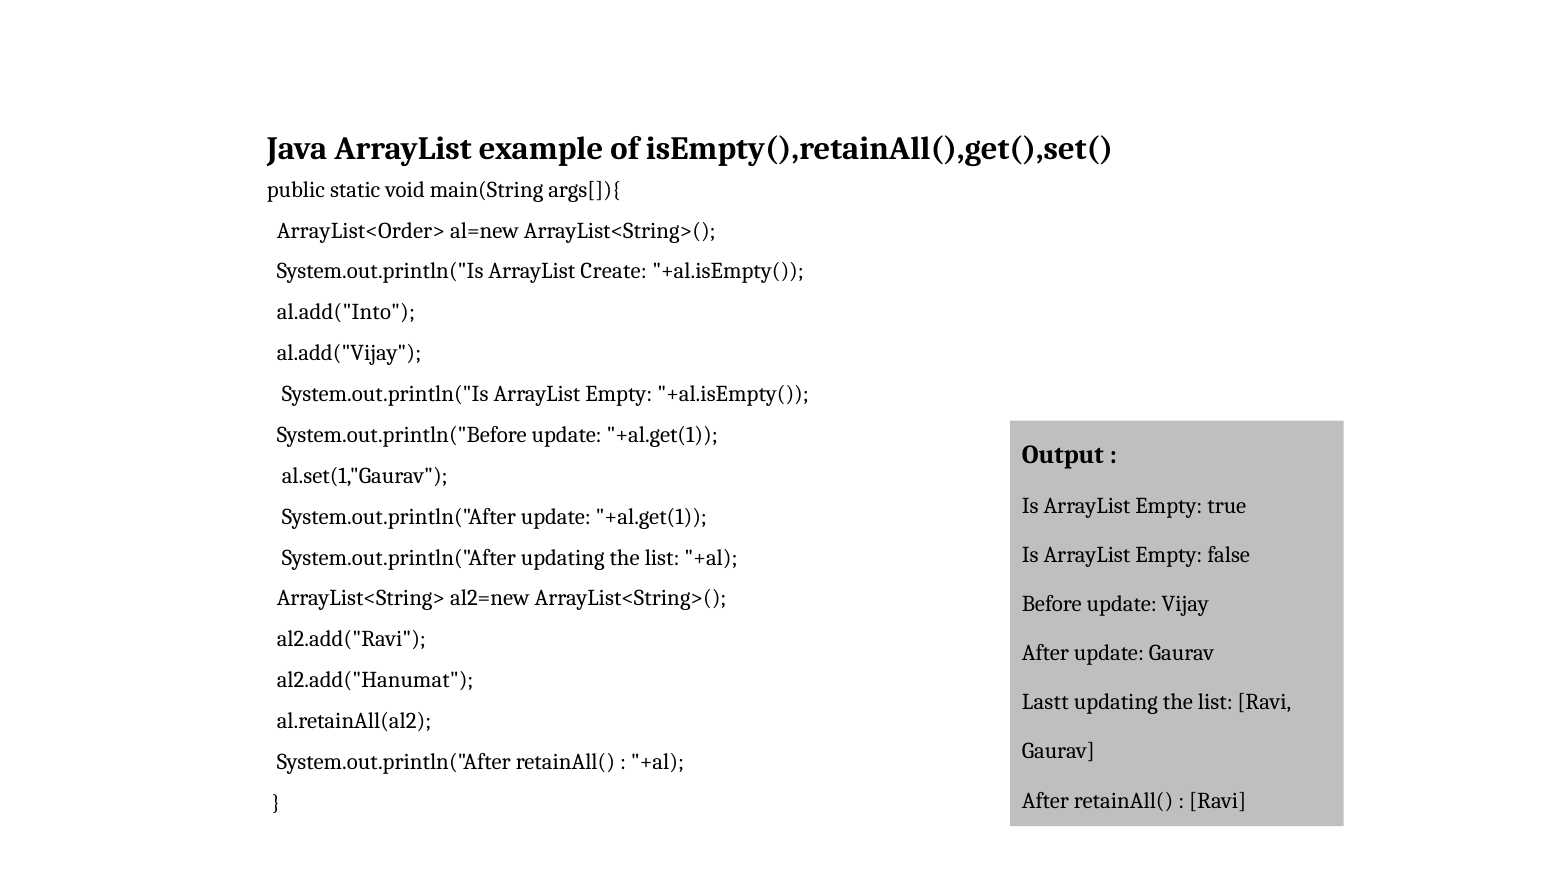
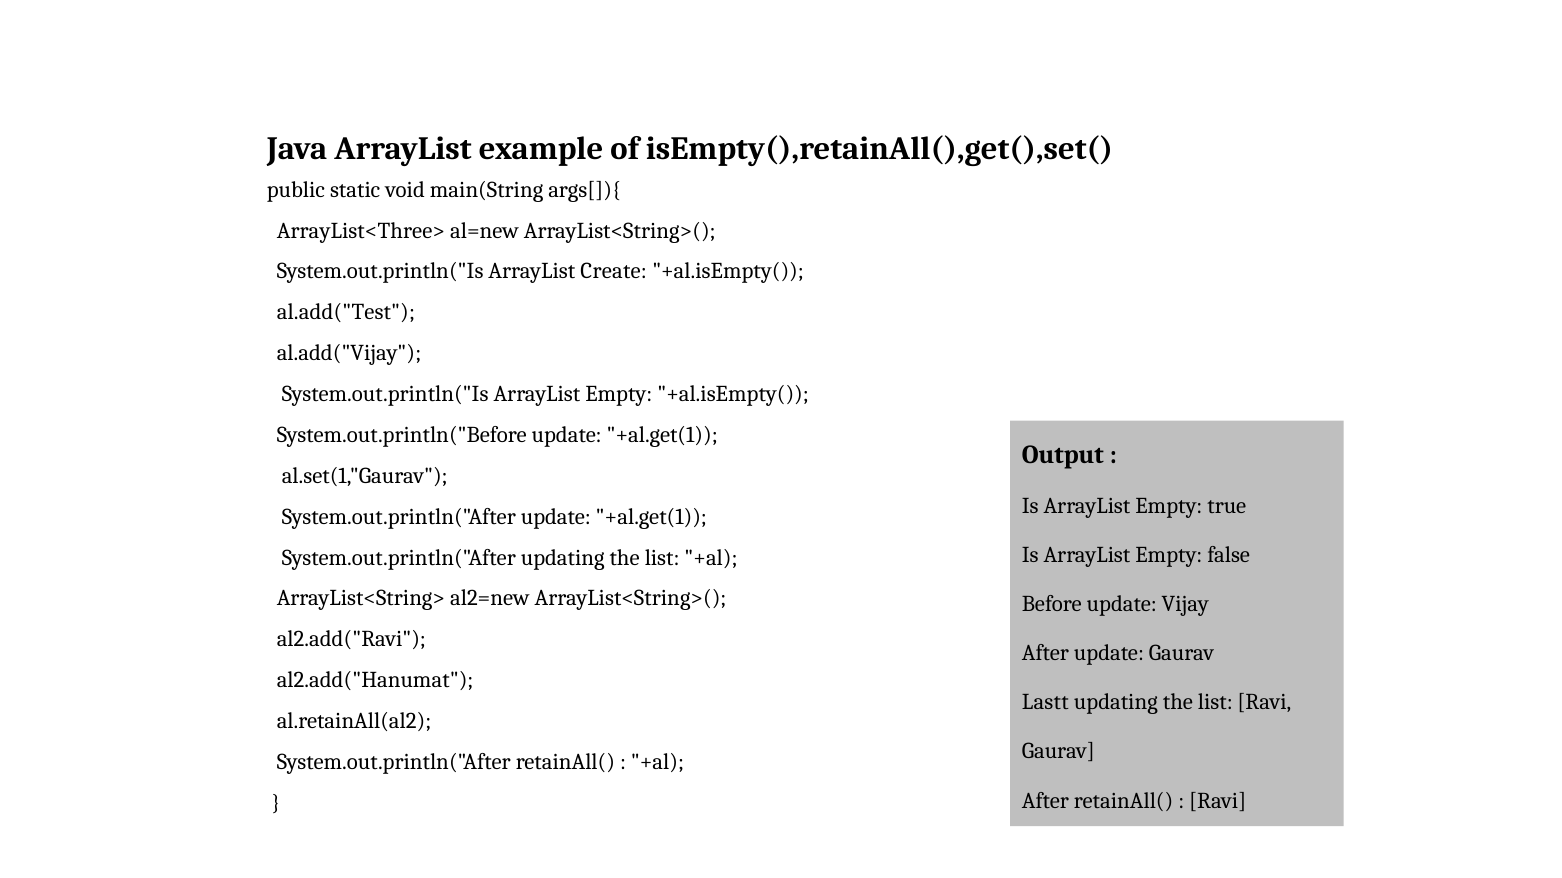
ArrayList<Order>: ArrayList<Order> -> ArrayList<Three>
al.add("Into: al.add("Into -> al.add("Test
